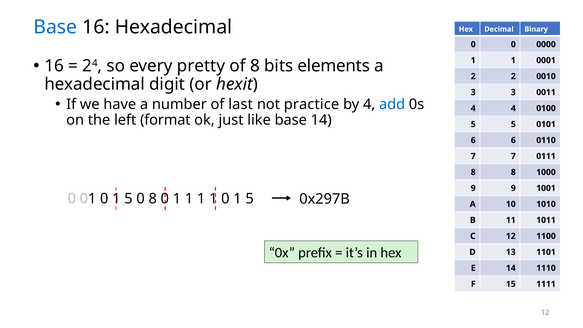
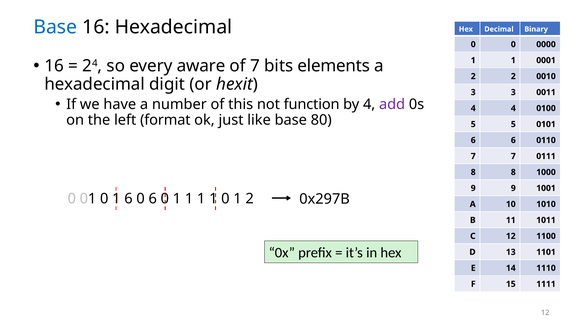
pretty: pretty -> aware
of 8: 8 -> 7
last: last -> this
practice: practice -> function
add colour: blue -> purple
base 14: 14 -> 80
5 at (128, 199): 5 -> 6
0 8: 8 -> 6
5 at (250, 199): 5 -> 2
